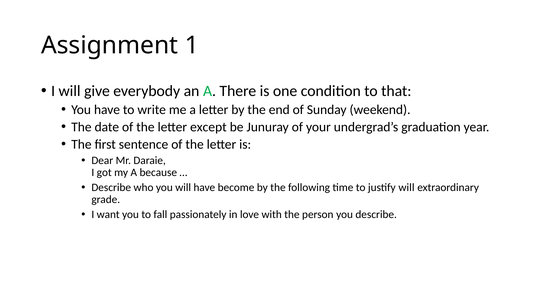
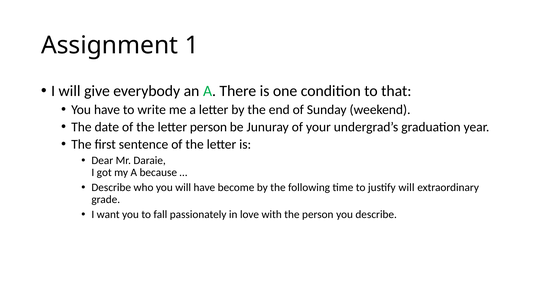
letter except: except -> person
